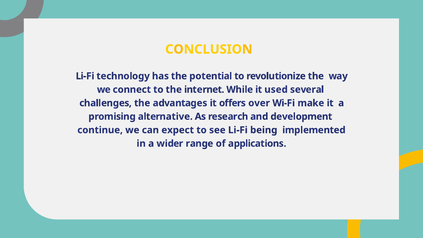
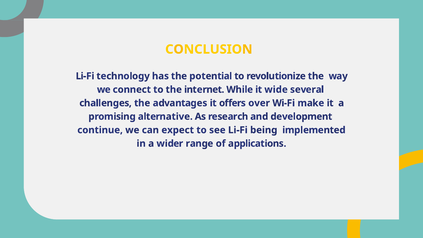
used: used -> wide
